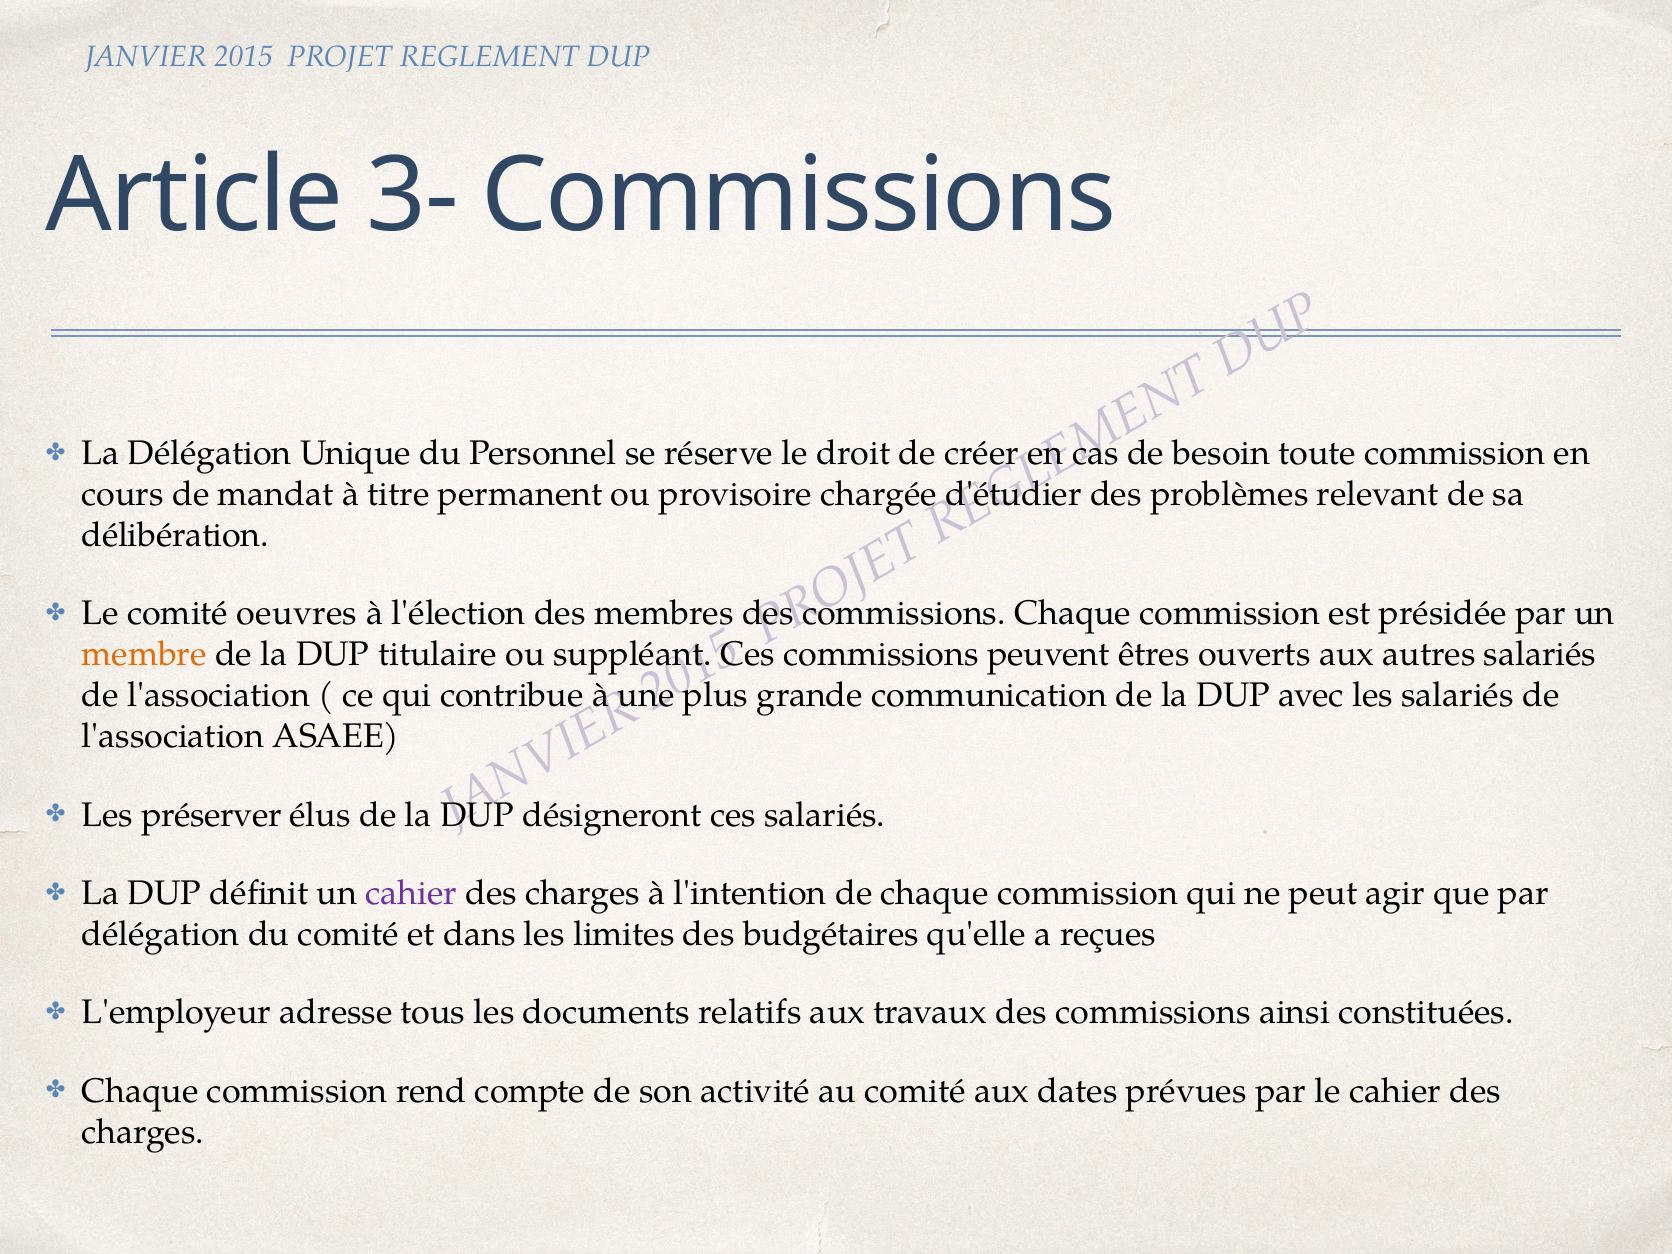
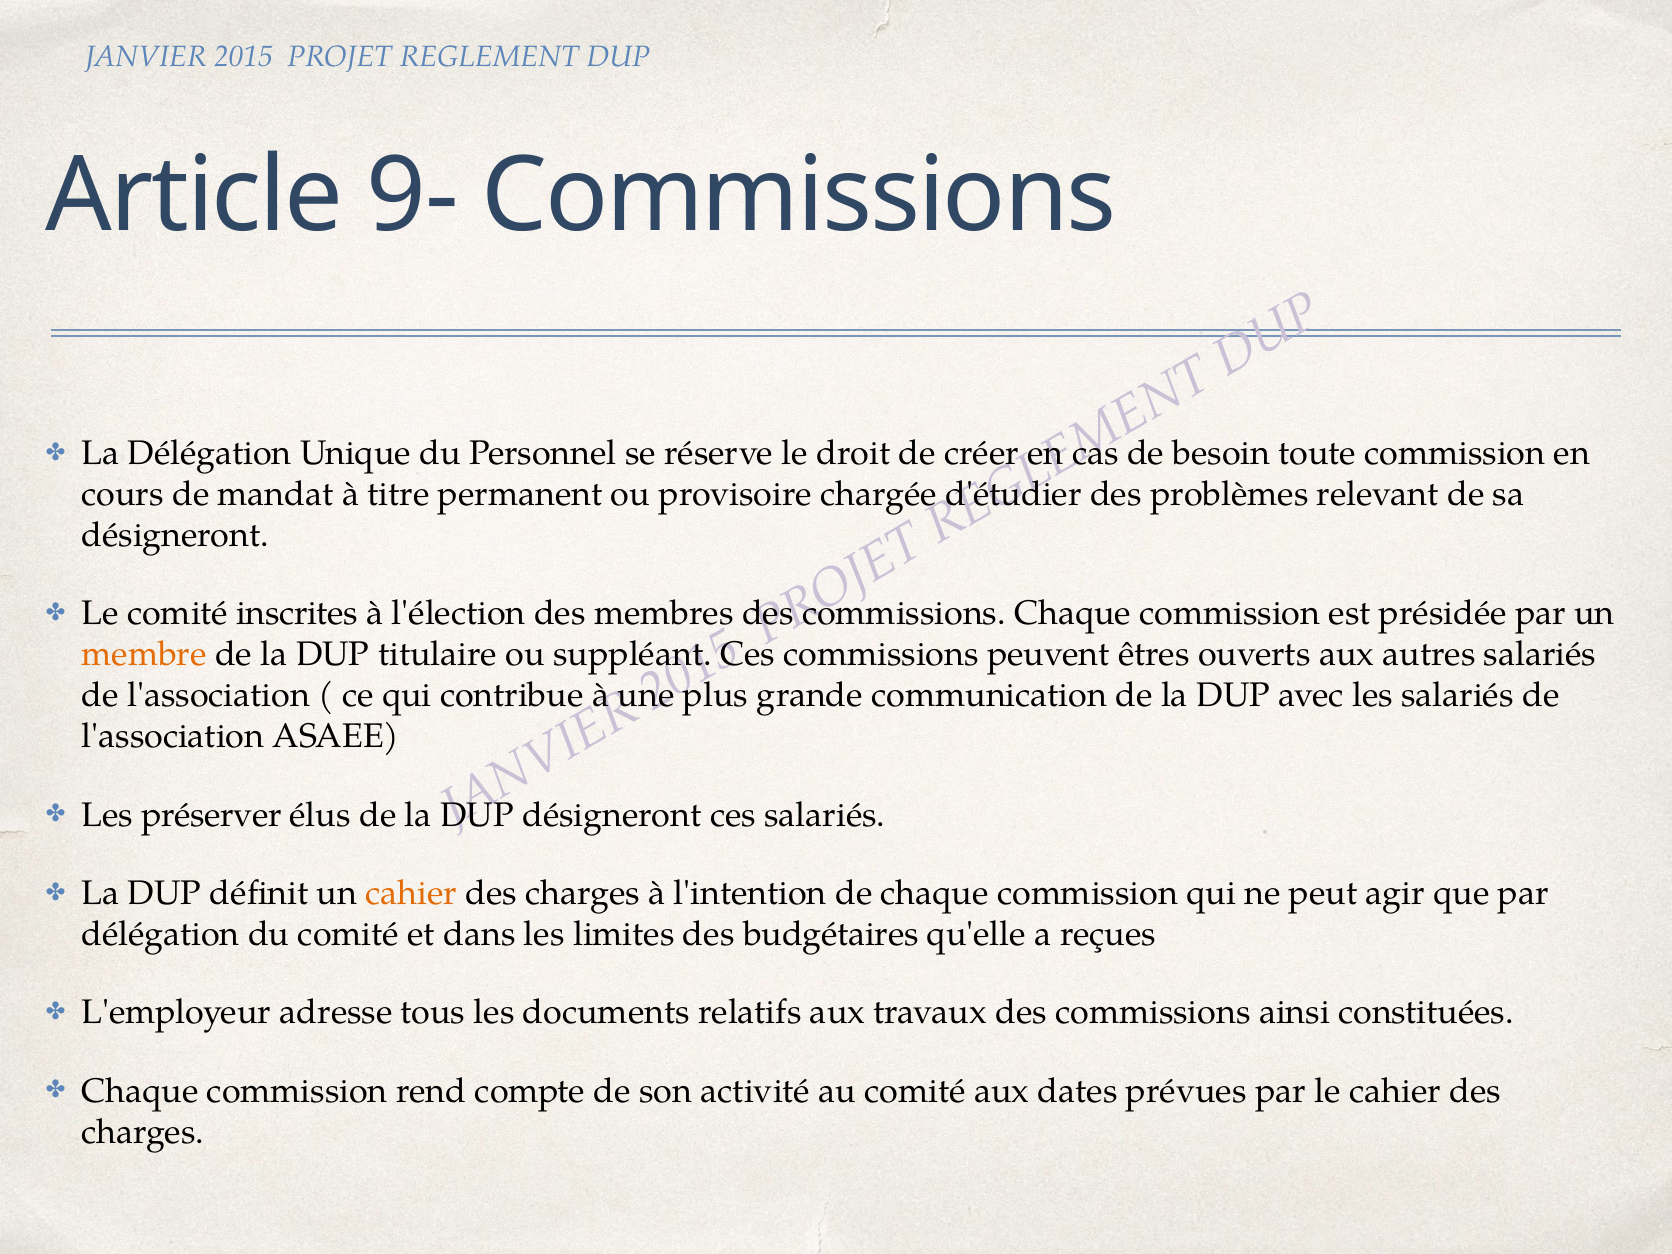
3-: 3- -> 9-
délibération at (175, 535): délibération -> désigneront
oeuvres: oeuvres -> inscrites
cahier at (411, 893) colour: purple -> orange
